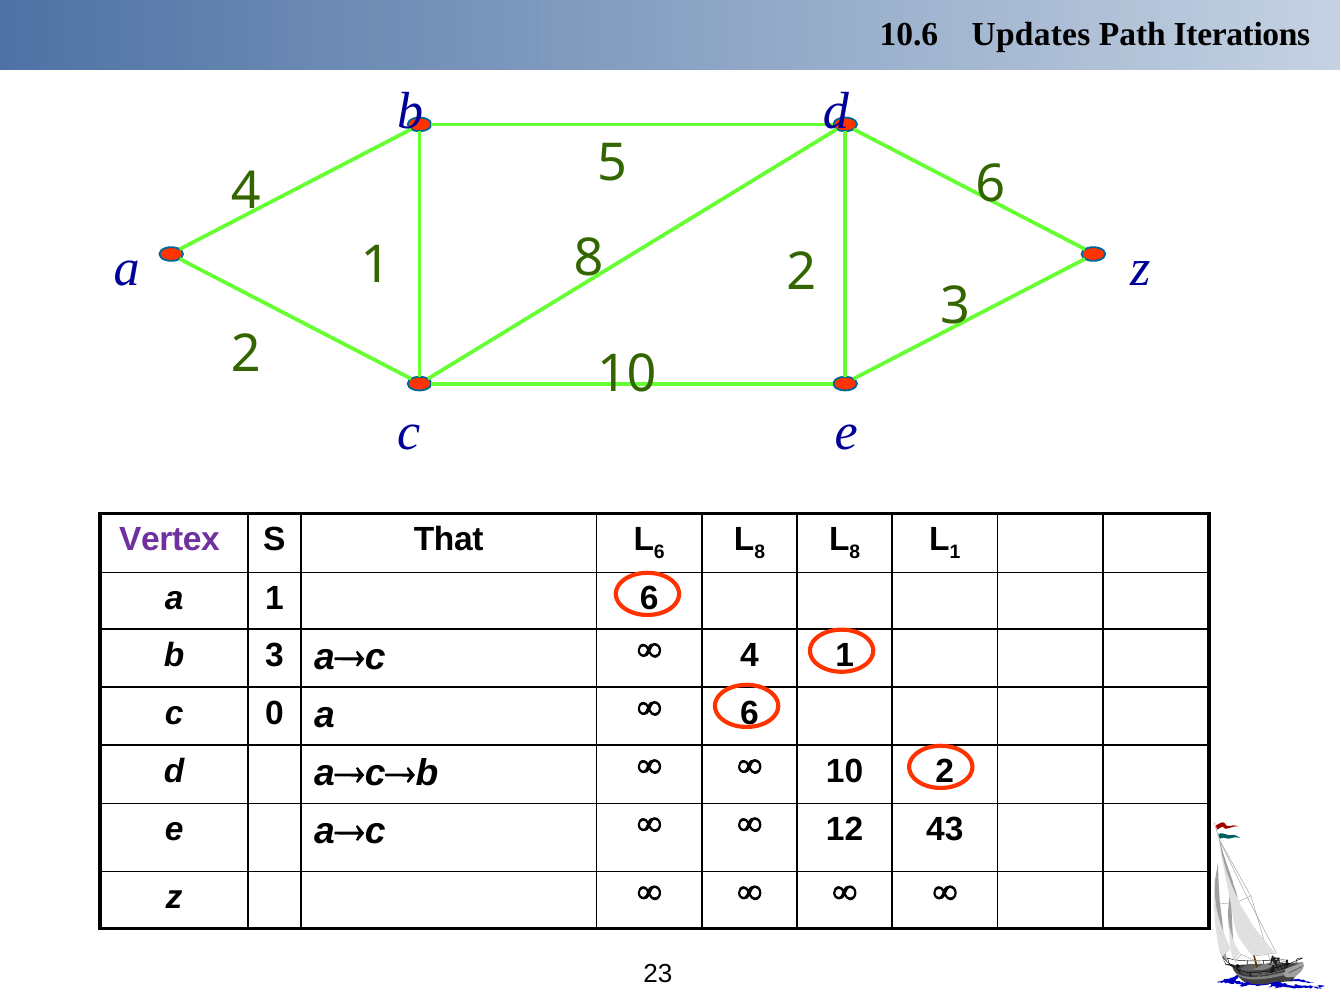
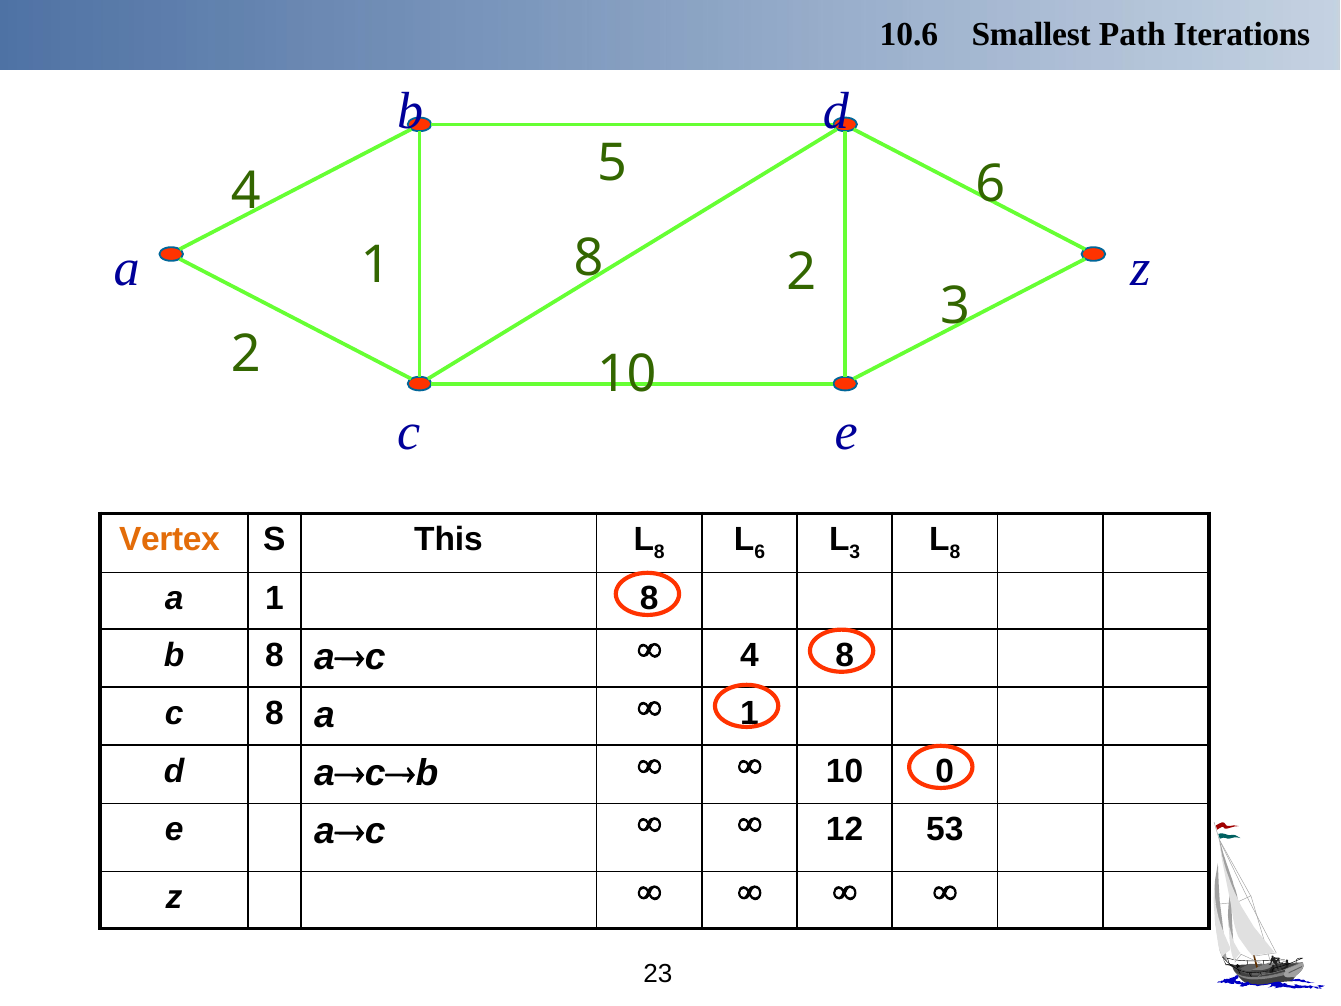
Updates: Updates -> Smallest
Vertex colour: purple -> orange
That: That -> This
6 at (659, 552): 6 -> 8
8 at (760, 552): 8 -> 6
8 at (855, 552): 8 -> 3
1 at (955, 552): 1 -> 8
1 6: 6 -> 8
b 3: 3 -> 8
4 1: 1 -> 8
c 0: 0 -> 8
6 at (750, 713): 6 -> 1
2 at (945, 771): 2 -> 0
43: 43 -> 53
